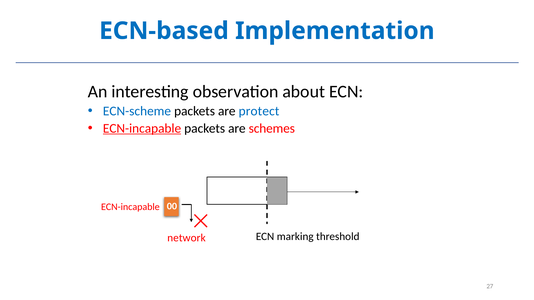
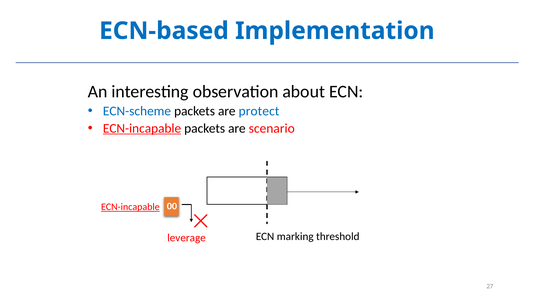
schemes: schemes -> scenario
ECN-incapable at (130, 207) underline: none -> present
network: network -> leverage
